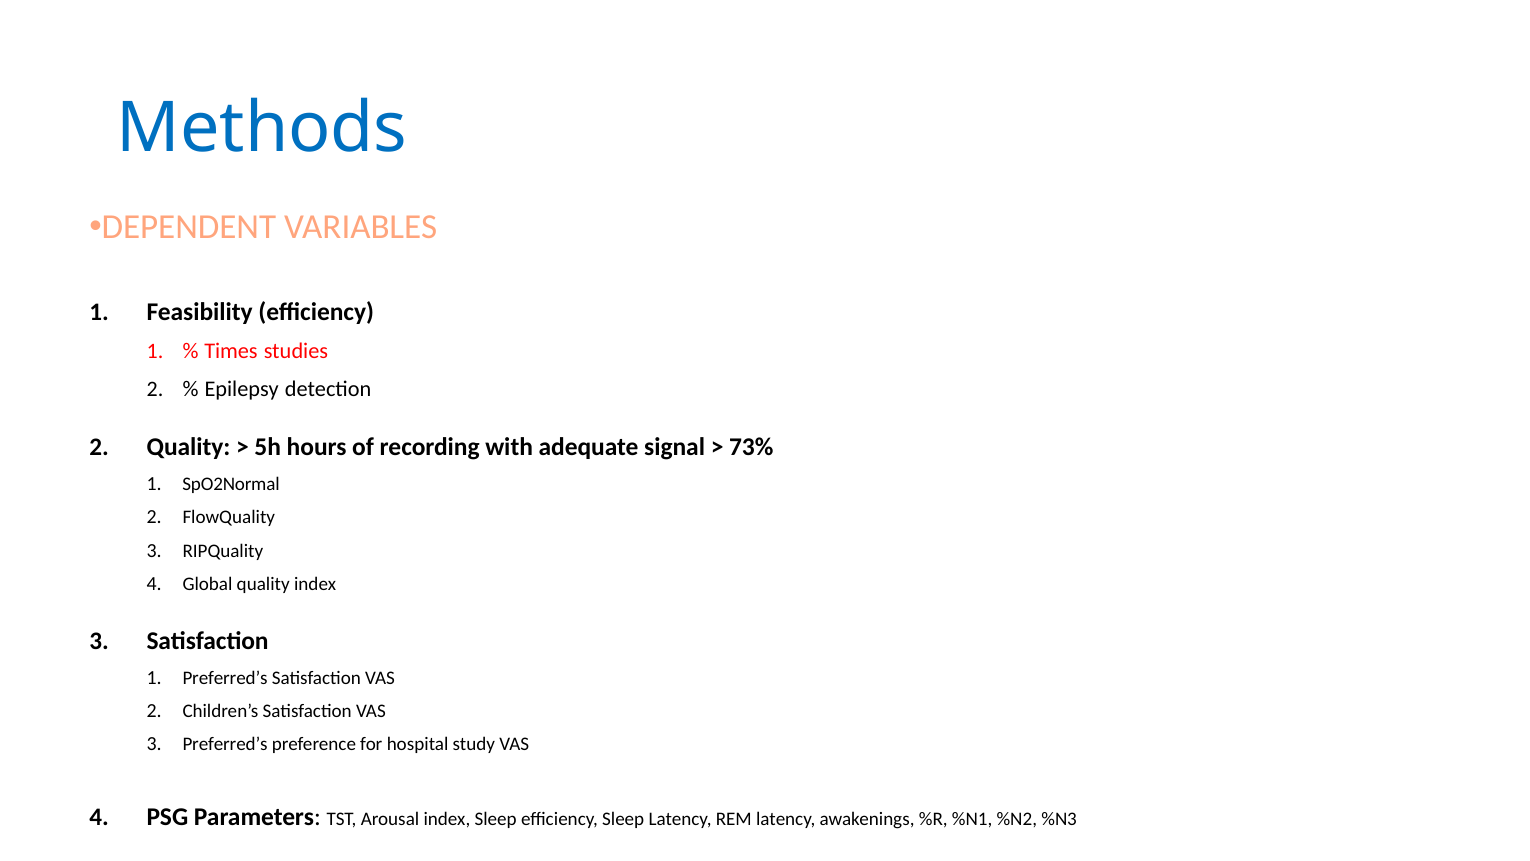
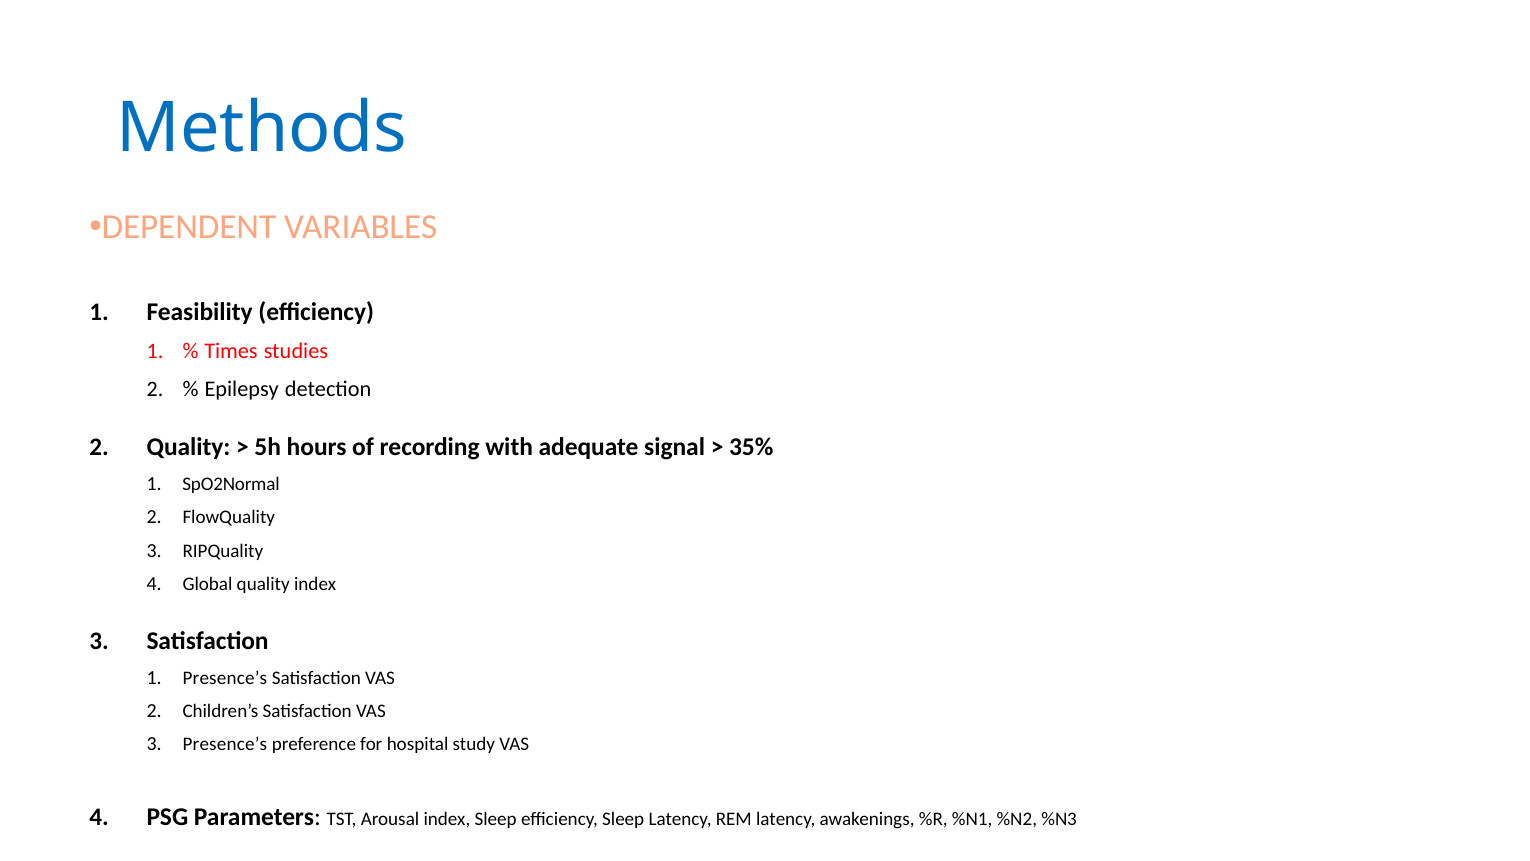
73%: 73% -> 35%
Preferred’s at (225, 677): Preferred’s -> Presence’s
Preferred’s at (225, 744): Preferred’s -> Presence’s
